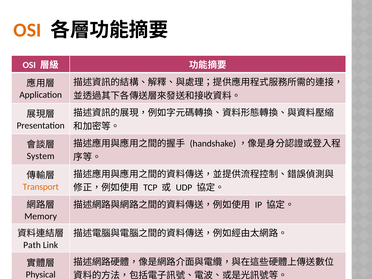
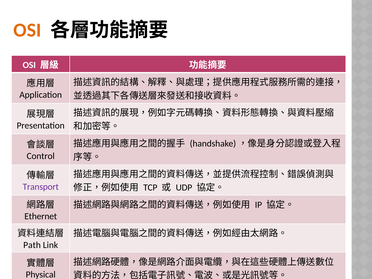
System: System -> Control
Transport colour: orange -> purple
Memory: Memory -> Ethernet
